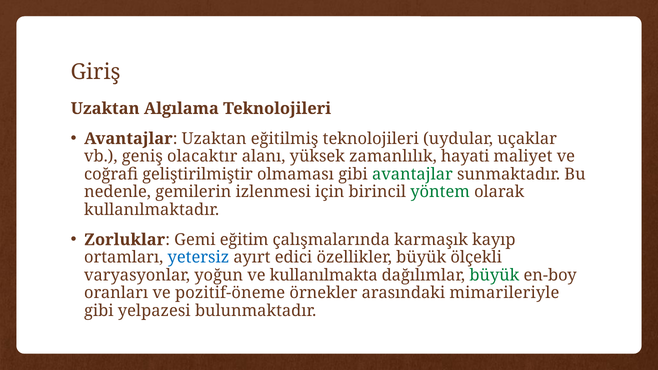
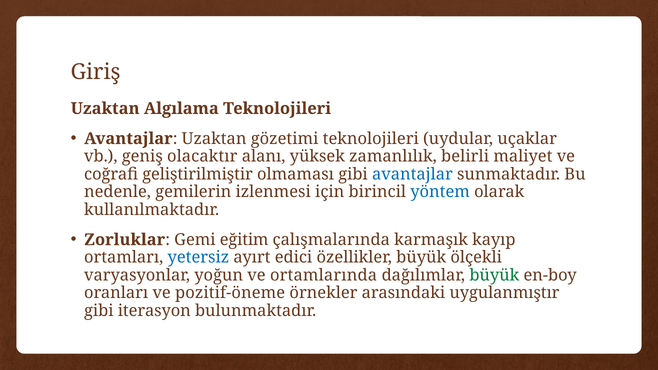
eğitilmiş: eğitilmiş -> gözetimi
hayati: hayati -> belirli
avantajlar at (412, 174) colour: green -> blue
yöntem colour: green -> blue
kullanılmakta: kullanılmakta -> ortamlarında
mimarileriyle: mimarileriyle -> uygulanmıştır
yelpazesi: yelpazesi -> iterasyon
